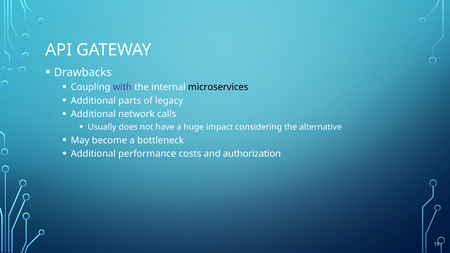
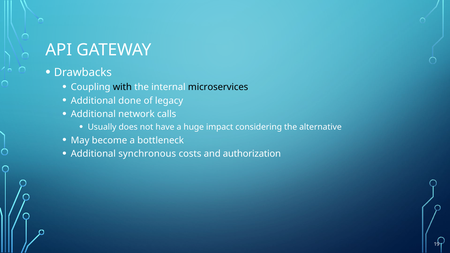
with colour: purple -> black
parts: parts -> done
performance: performance -> synchronous
